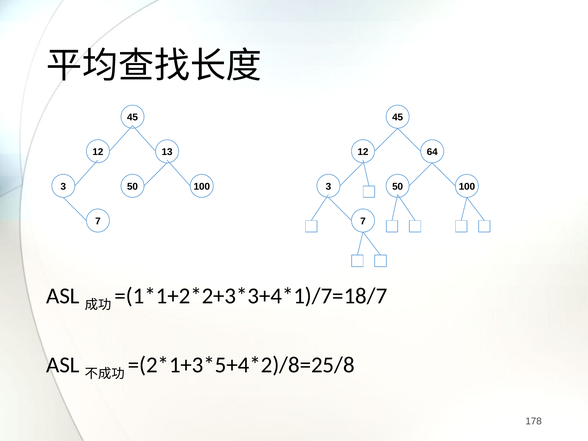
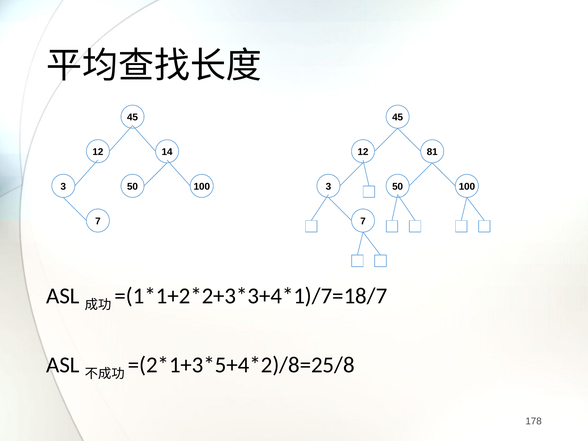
13: 13 -> 14
64: 64 -> 81
